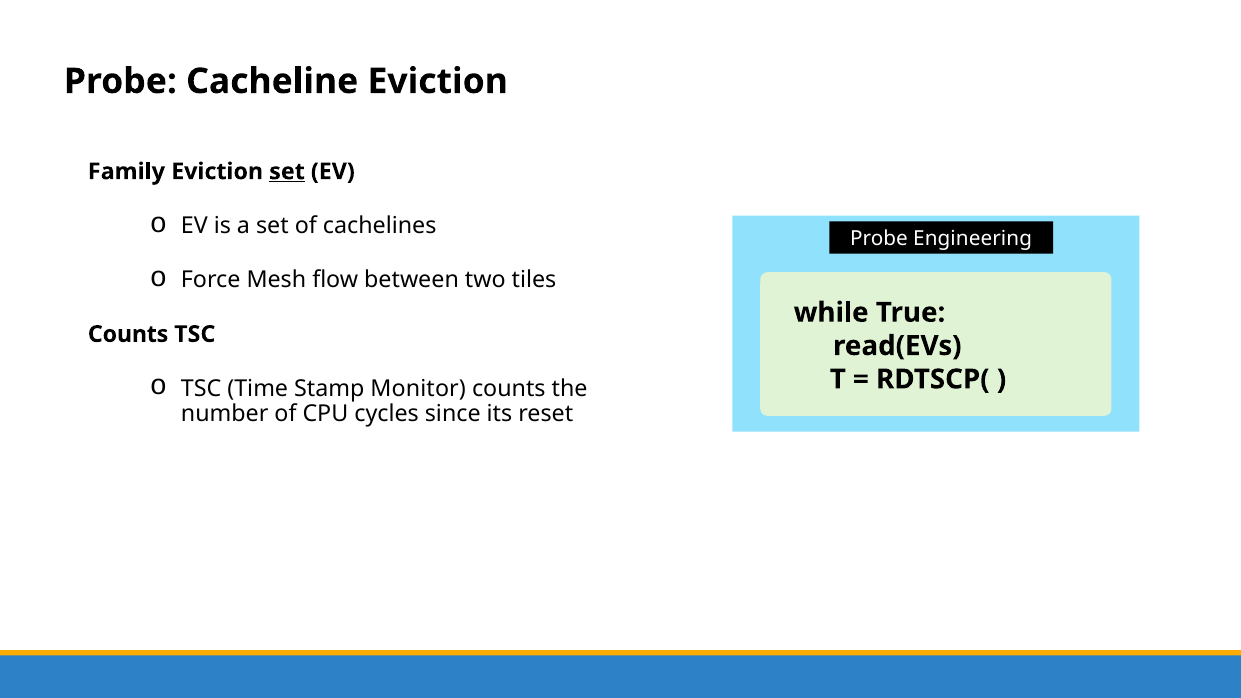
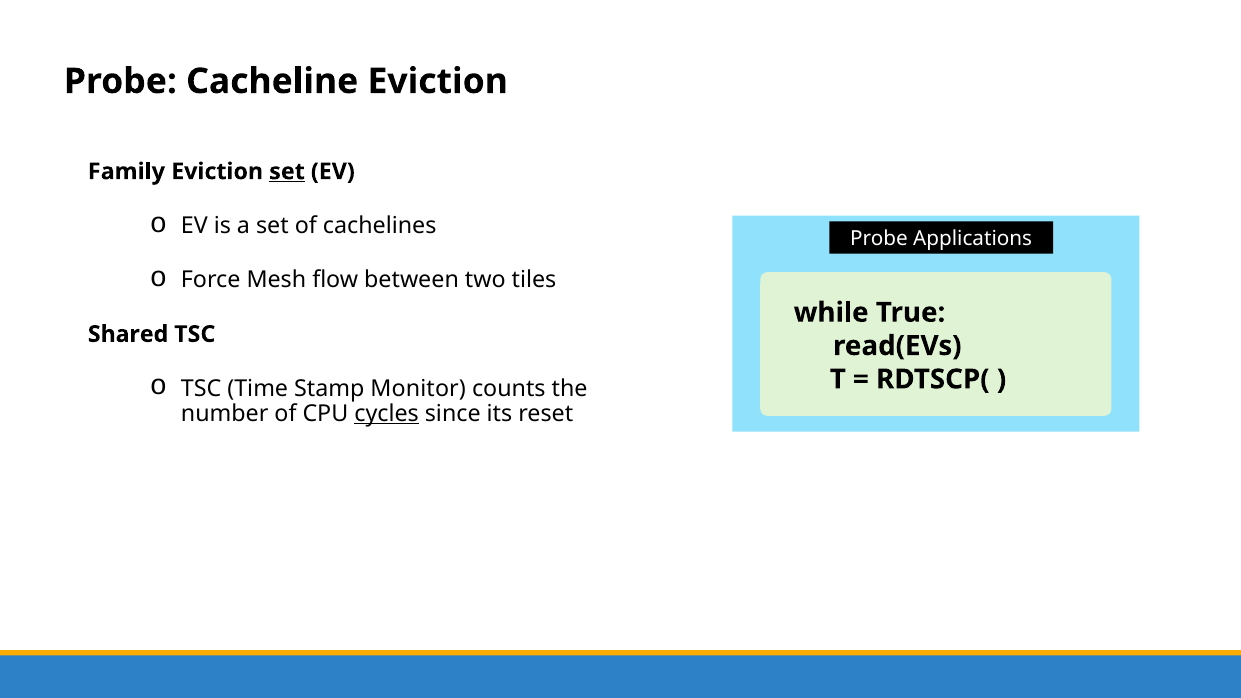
Engineering: Engineering -> Applications
Counts at (128, 334): Counts -> Shared
cycles underline: none -> present
